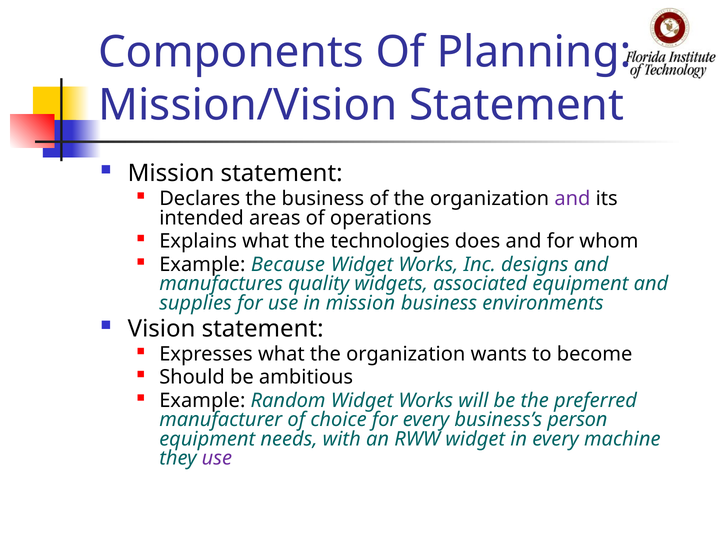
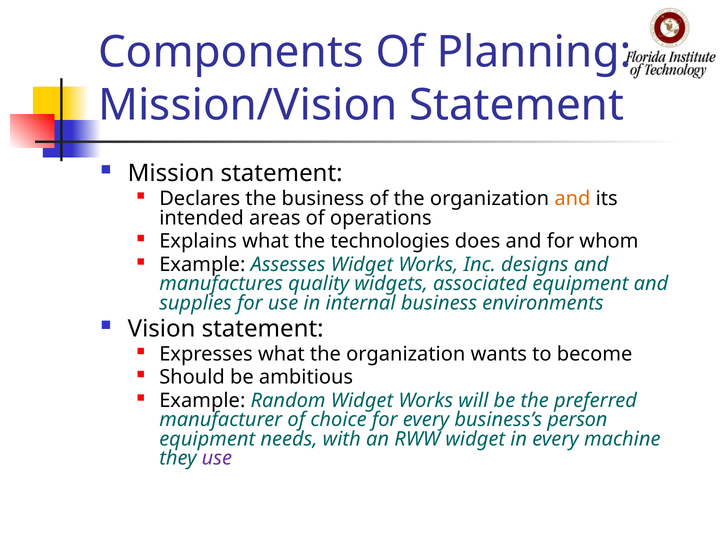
and at (572, 199) colour: purple -> orange
Because: Because -> Assesses
in mission: mission -> internal
